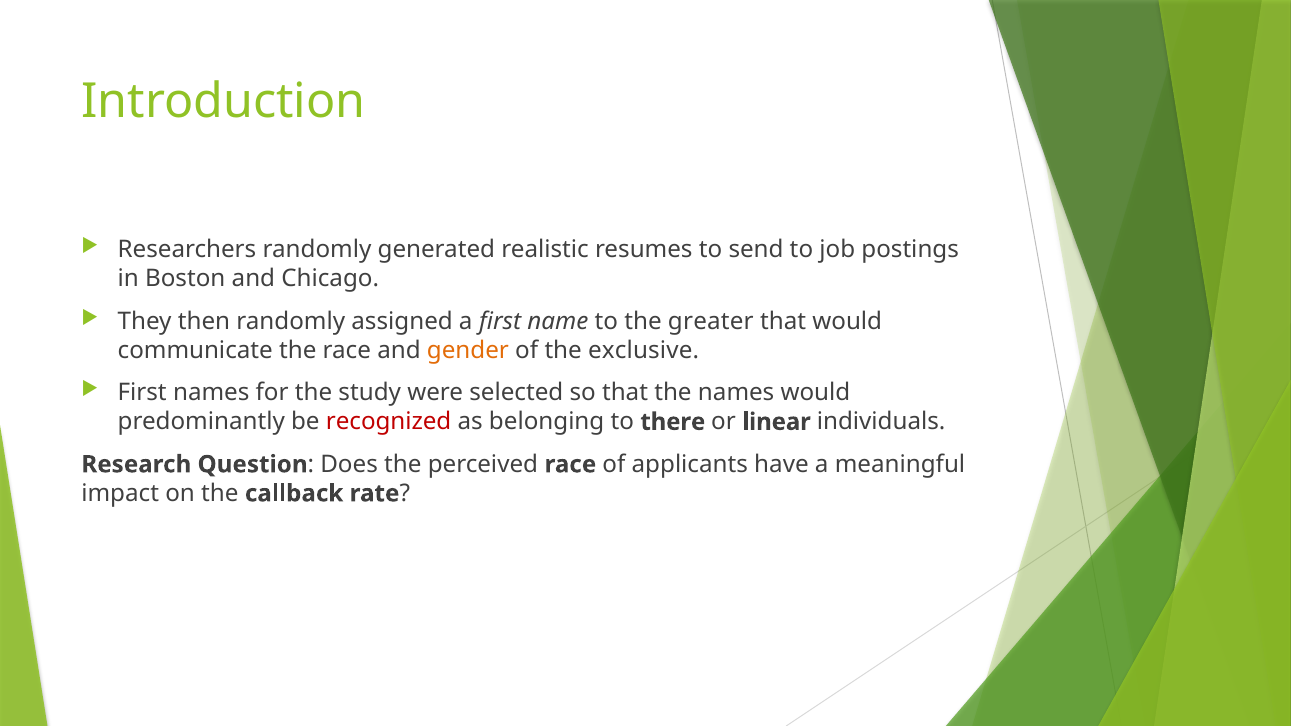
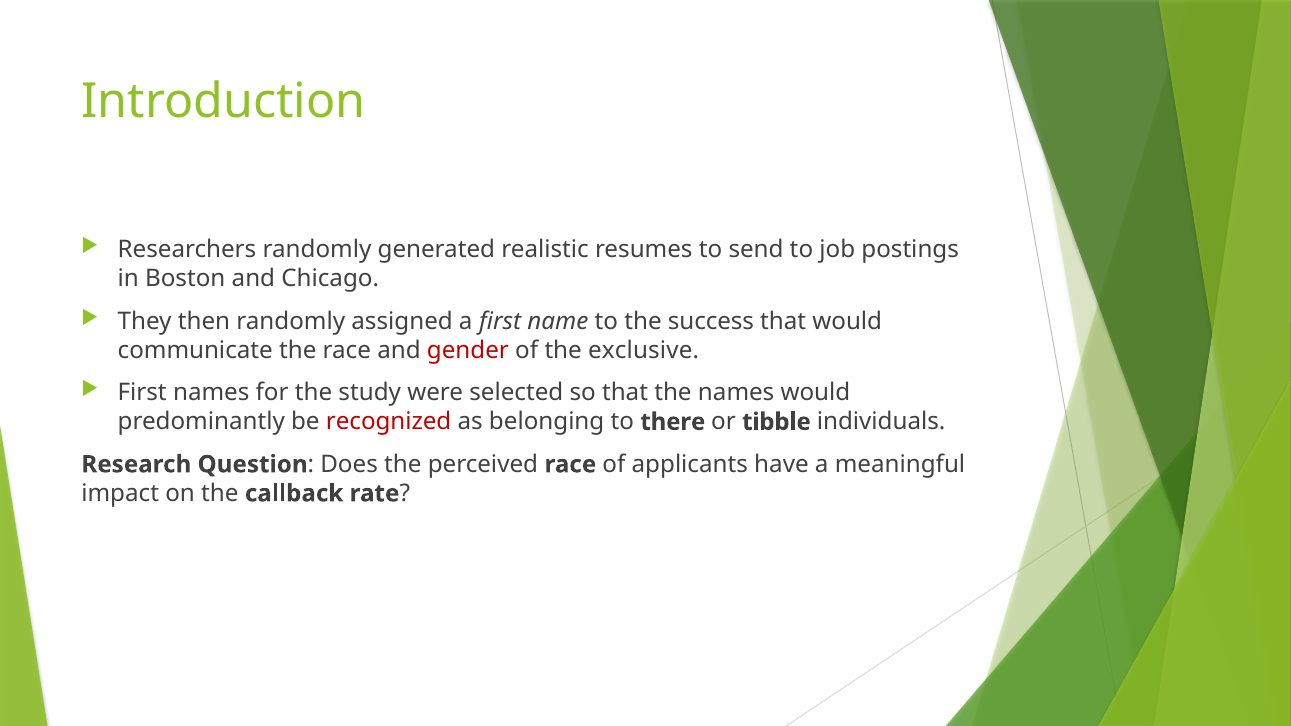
greater: greater -> success
gender colour: orange -> red
linear: linear -> tibble
